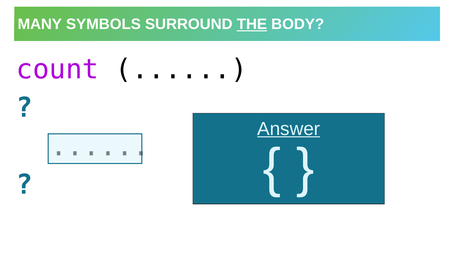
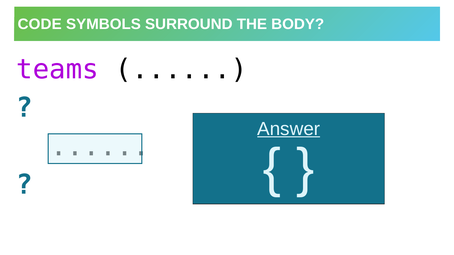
MANY: MANY -> CODE
THE underline: present -> none
count: count -> teams
